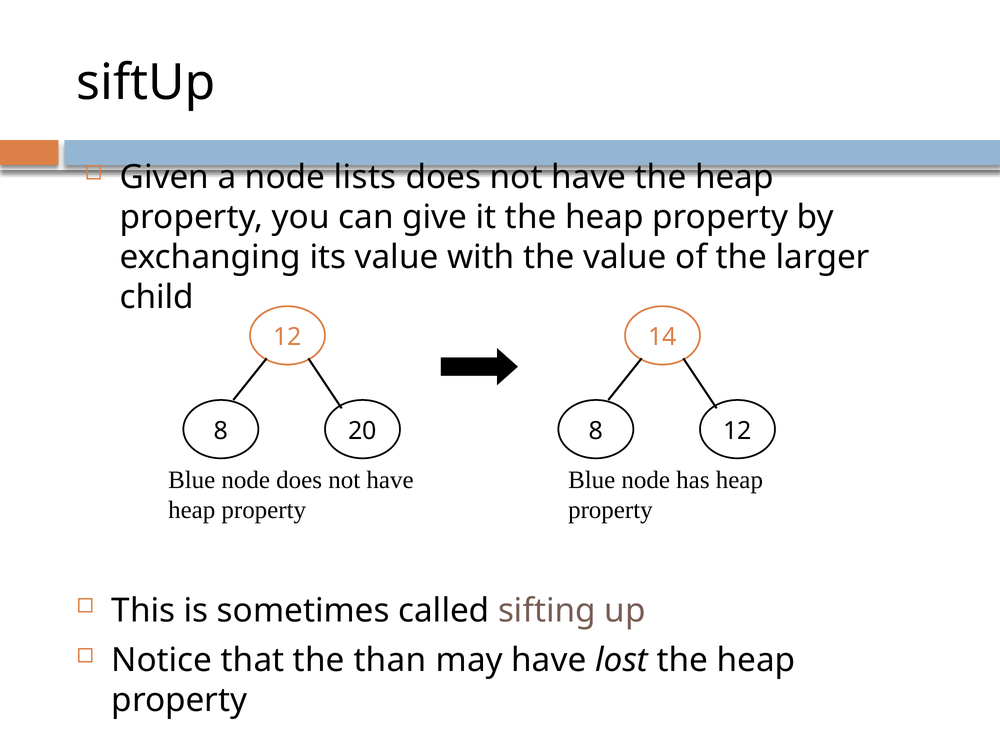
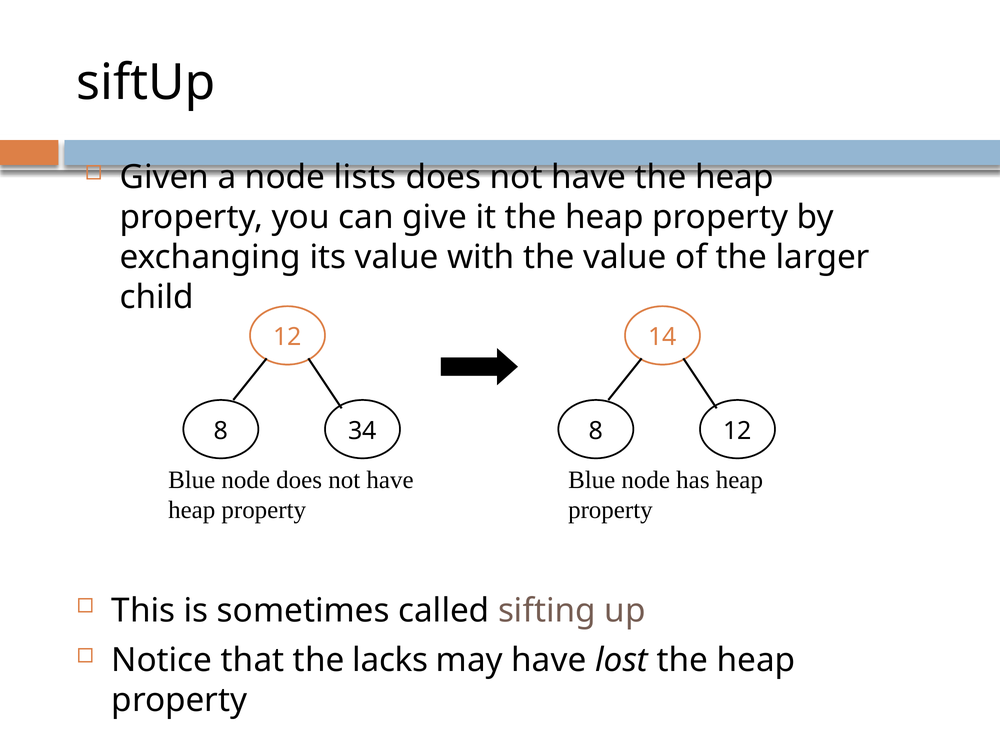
20: 20 -> 34
than: than -> lacks
